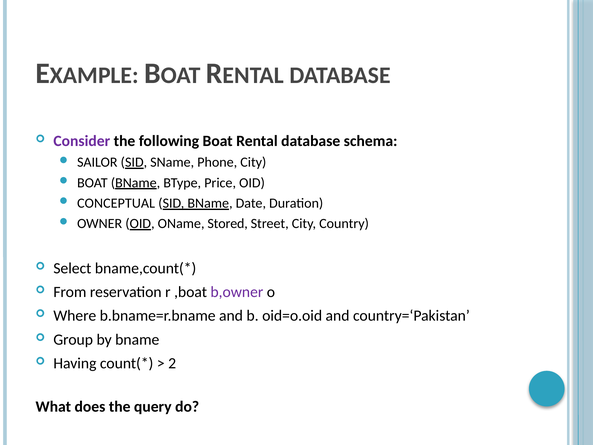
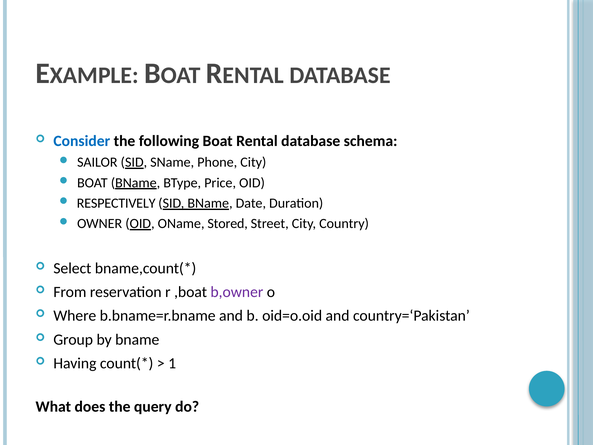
Consider colour: purple -> blue
CONCEPTUAL: CONCEPTUAL -> RESPECTIVELY
2: 2 -> 1
